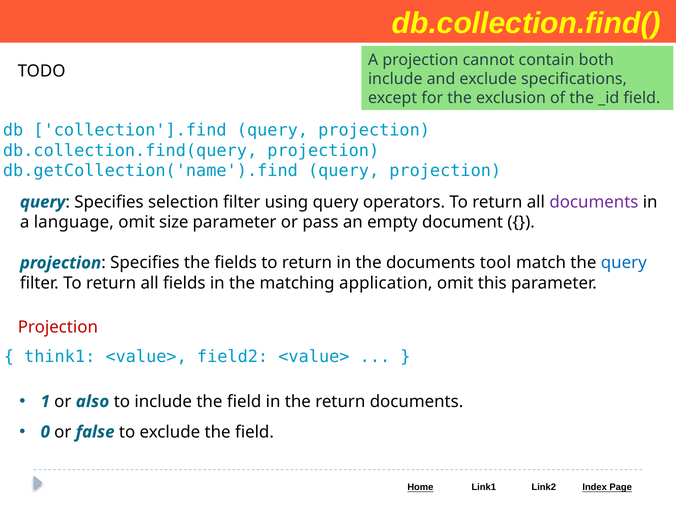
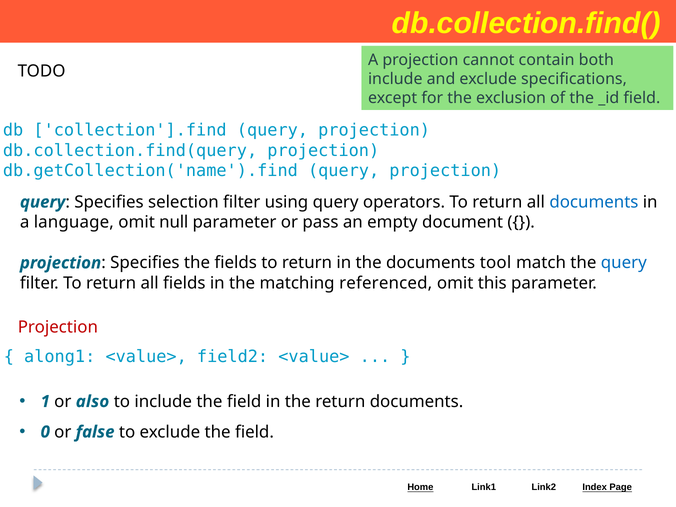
documents at (594, 202) colour: purple -> blue
size: size -> null
application: application -> referenced
think1: think1 -> along1
